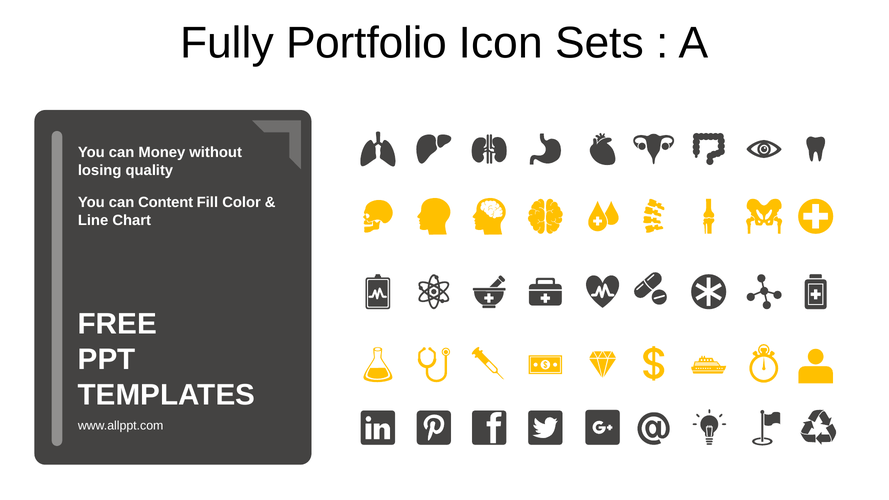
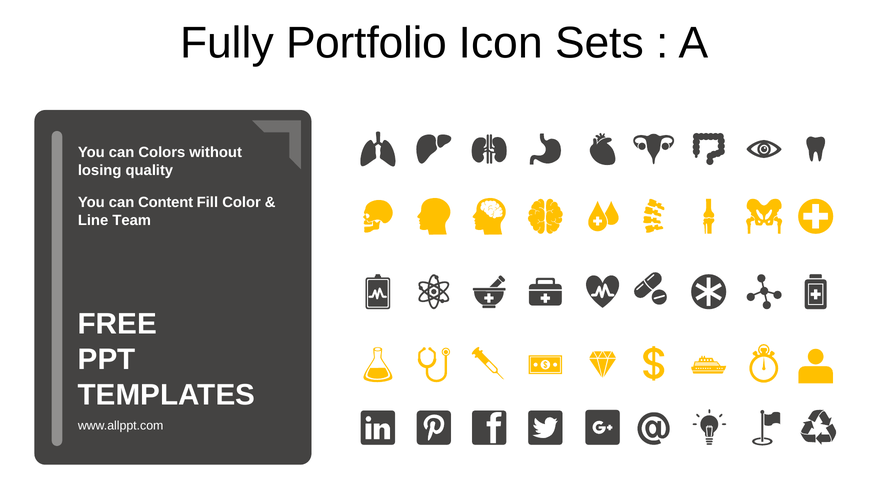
Money: Money -> Colors
Chart: Chart -> Team
